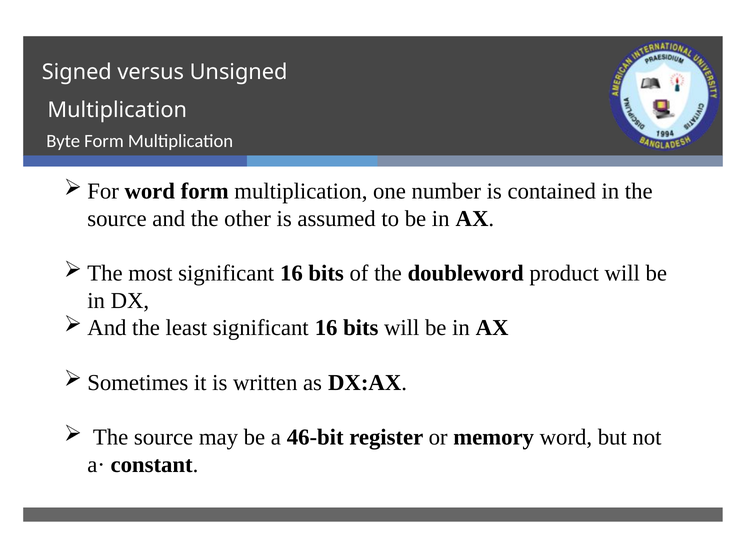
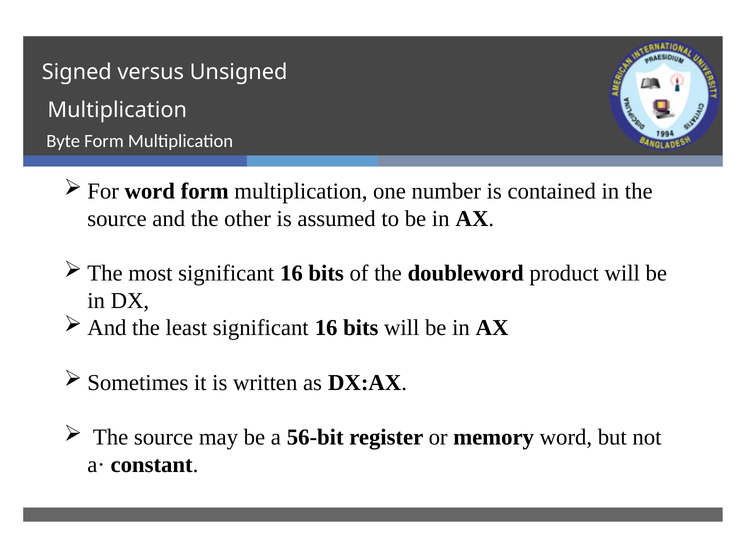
46-bit: 46-bit -> 56-bit
